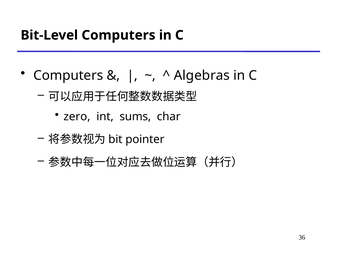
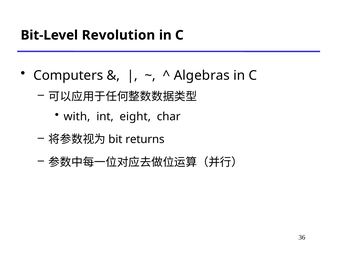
Bit-Level Computers: Computers -> Revolution
zero: zero -> with
sums: sums -> eight
pointer: pointer -> returns
